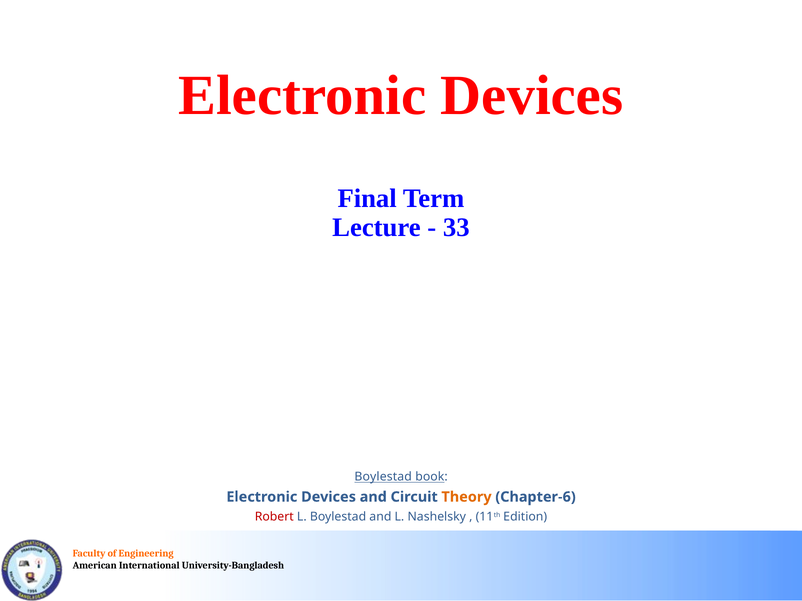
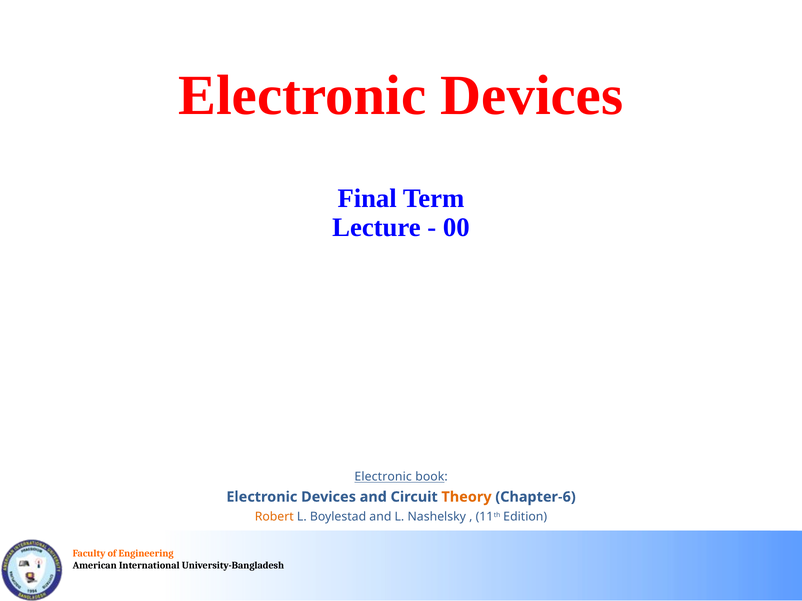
33: 33 -> 00
Boylestad at (383, 477): Boylestad -> Electronic
Robert colour: red -> orange
